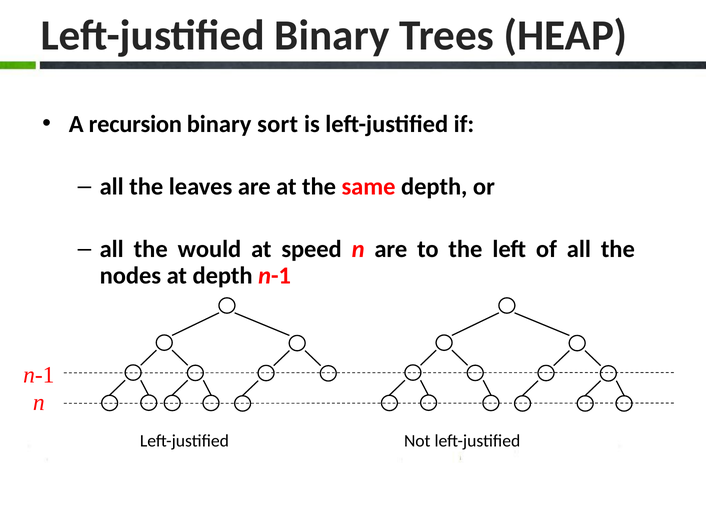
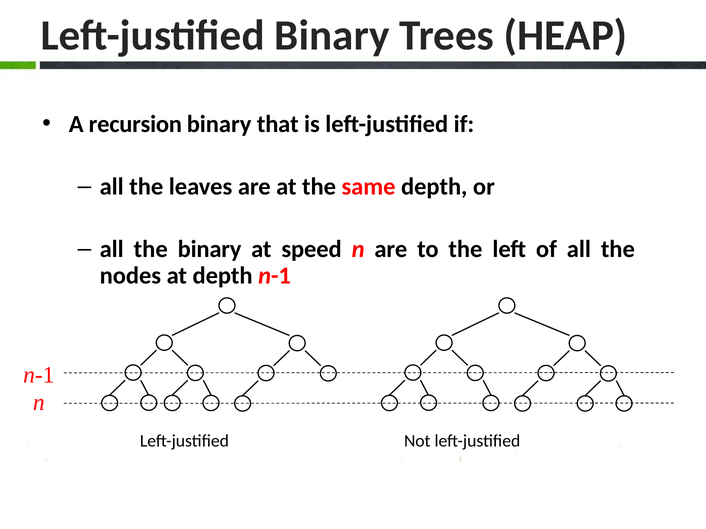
sort: sort -> that
the would: would -> binary
